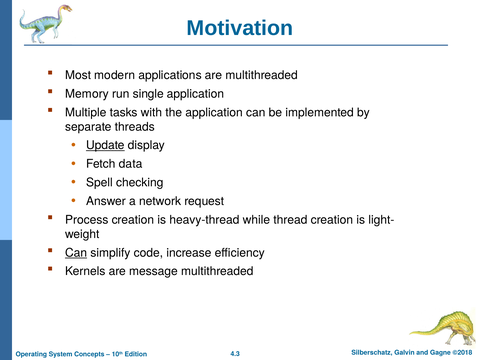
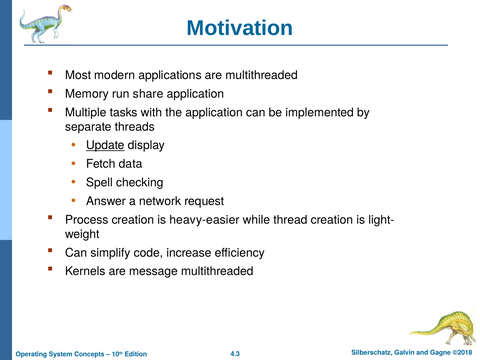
single: single -> share
heavy-thread: heavy-thread -> heavy-easier
Can at (76, 253) underline: present -> none
